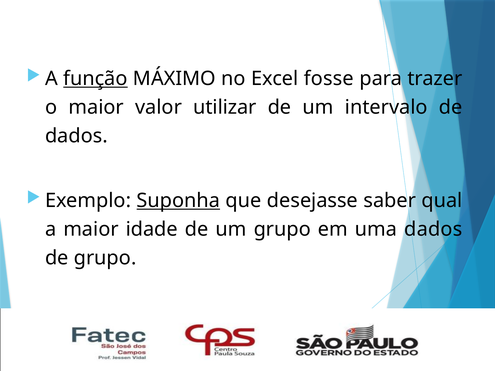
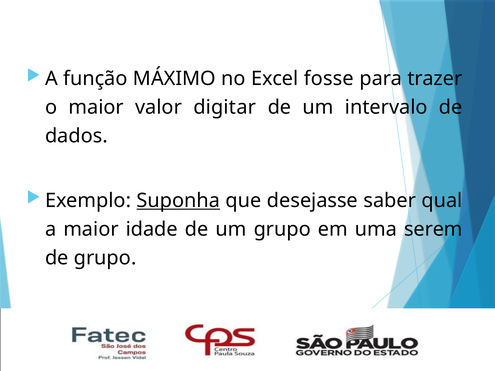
função underline: present -> none
utilizar: utilizar -> digitar
uma dados: dados -> serem
